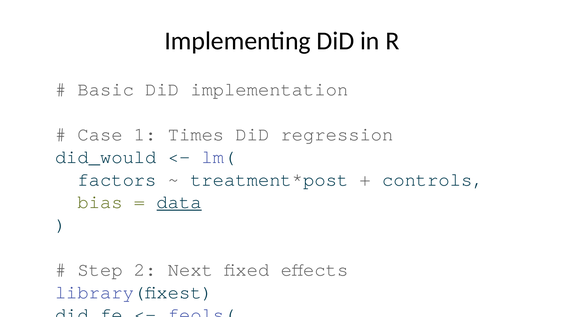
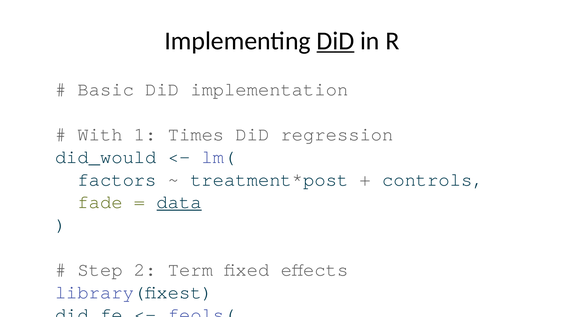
DiD at (335, 41) underline: none -> present
Case at (100, 135): Case -> With
bias: bias -> fade
Next: Next -> Term
